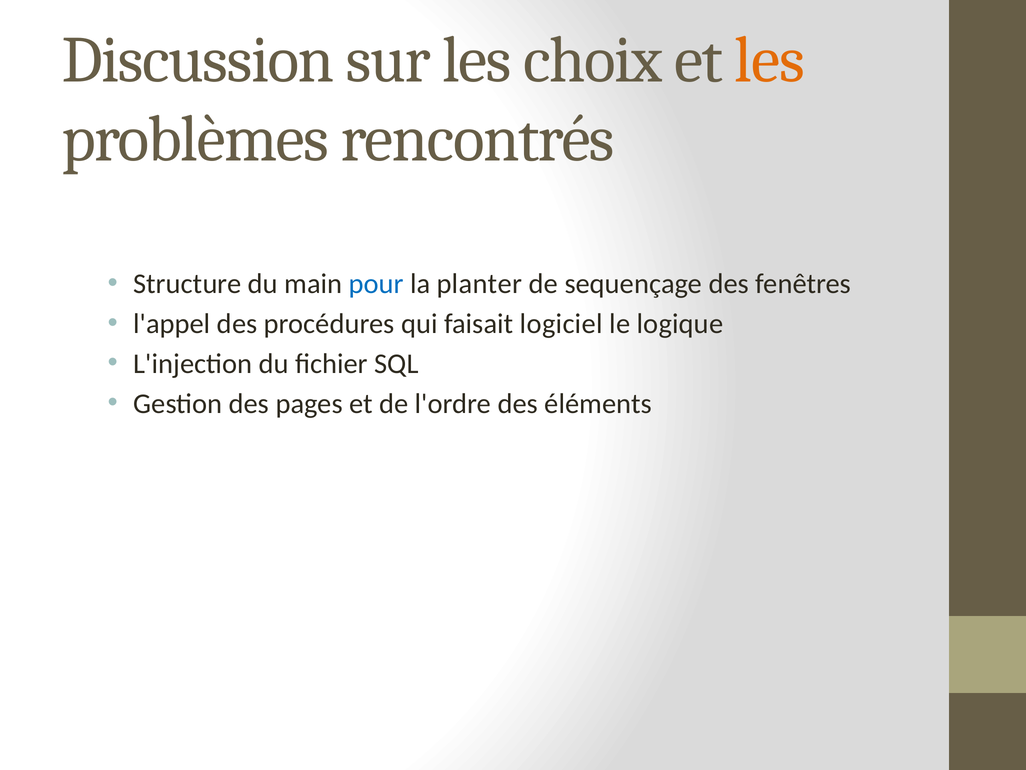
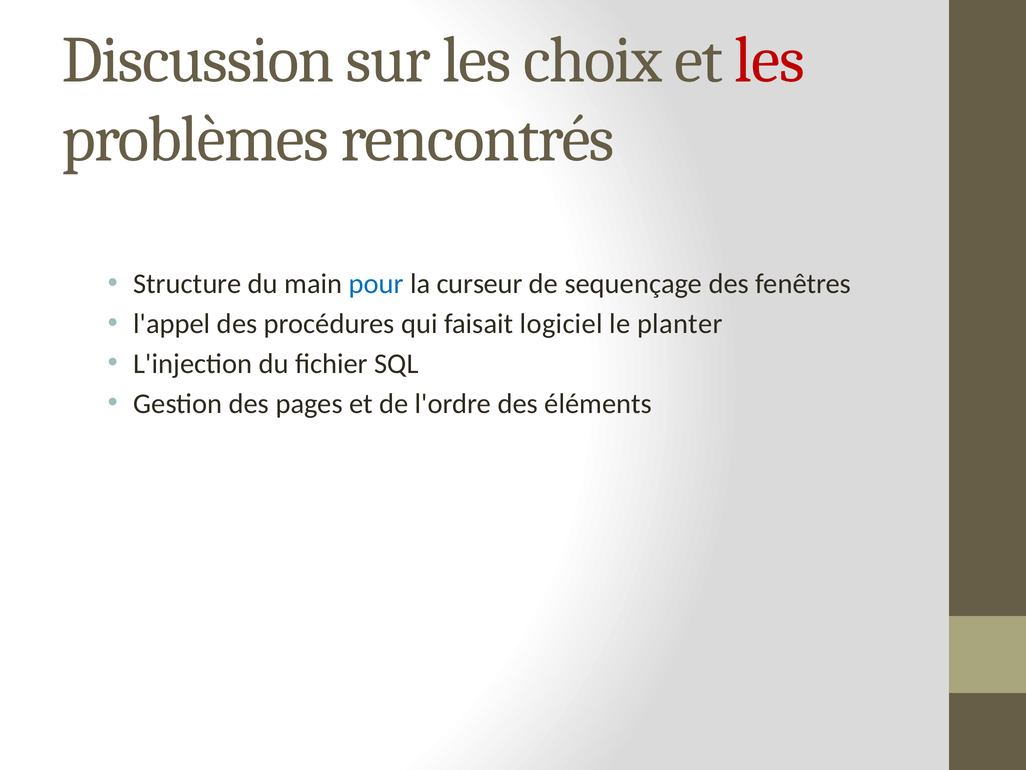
les at (770, 60) colour: orange -> red
planter: planter -> curseur
logique: logique -> planter
